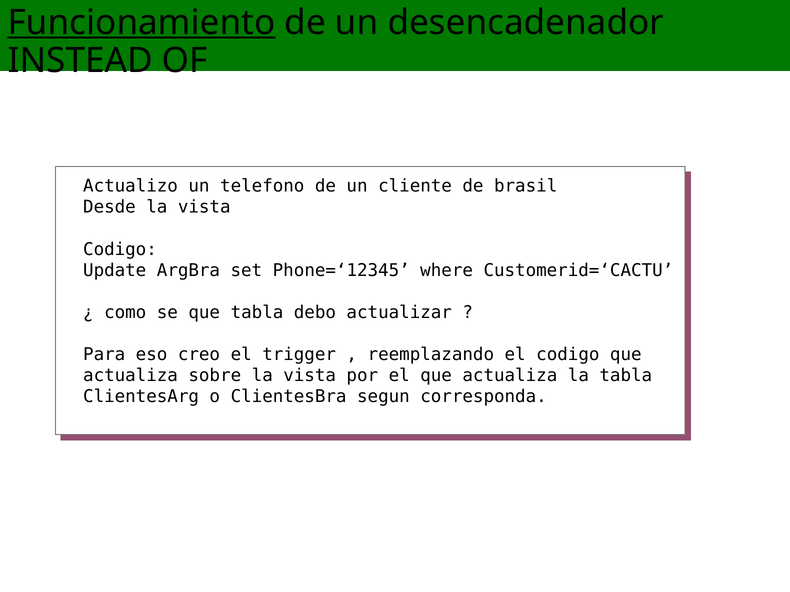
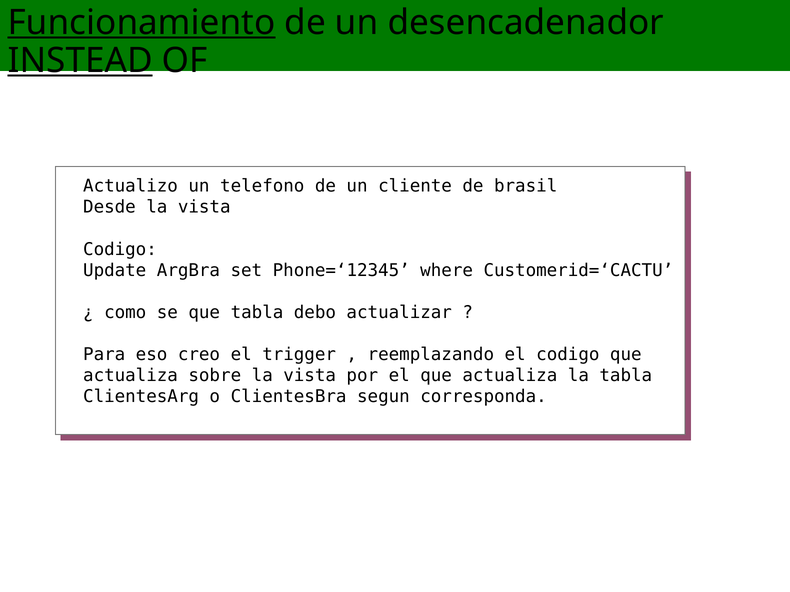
INSTEAD underline: none -> present
